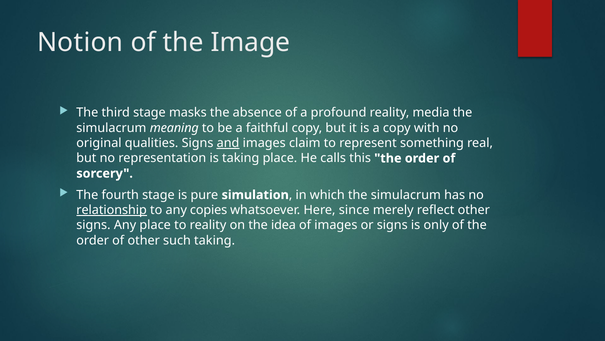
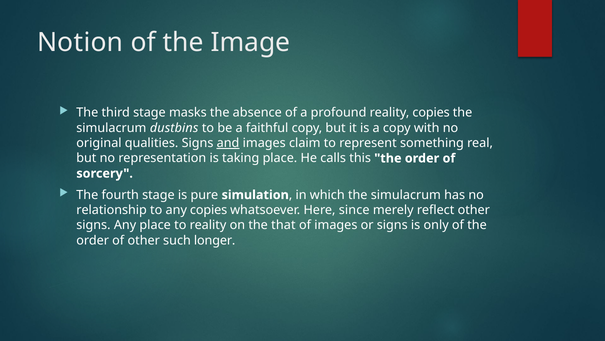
reality media: media -> copies
meaning: meaning -> dustbins
relationship underline: present -> none
idea: idea -> that
such taking: taking -> longer
